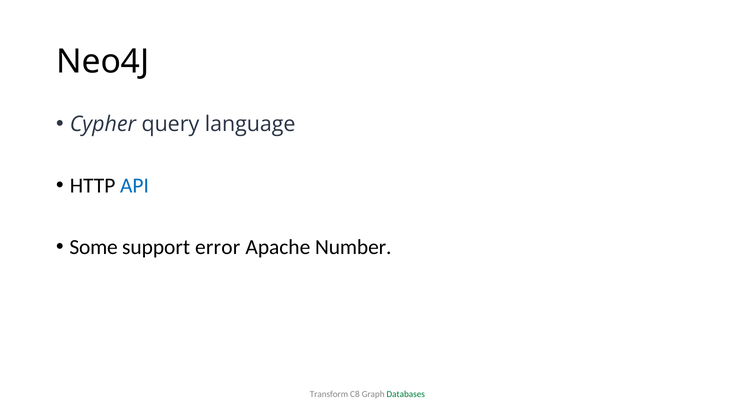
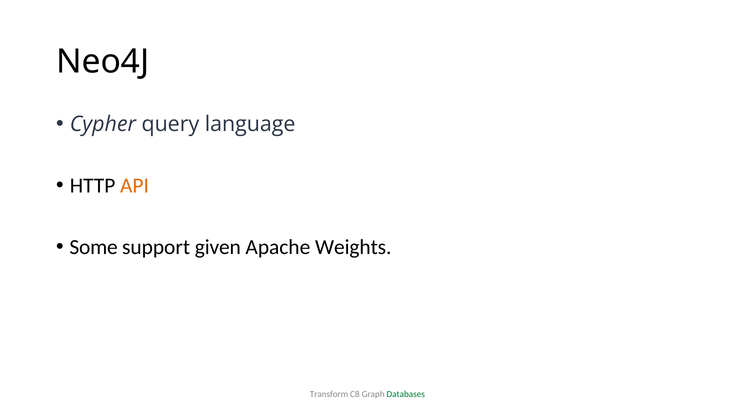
API colour: blue -> orange
error: error -> given
Number: Number -> Weights
